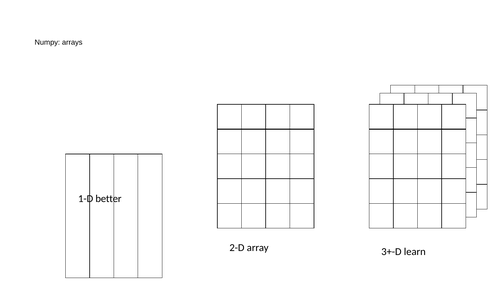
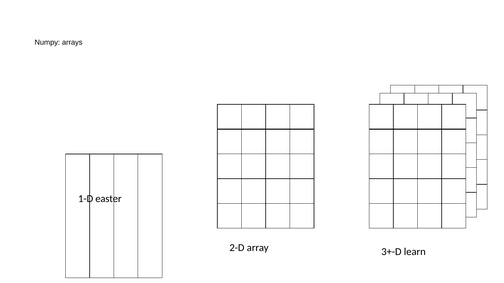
better: better -> easter
